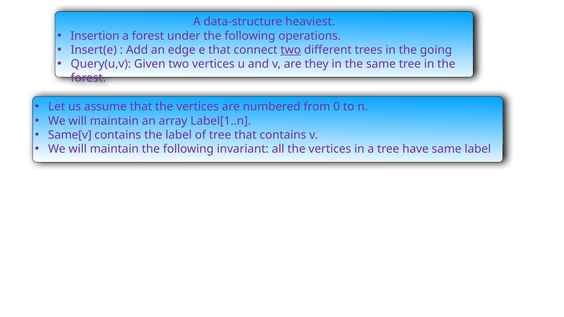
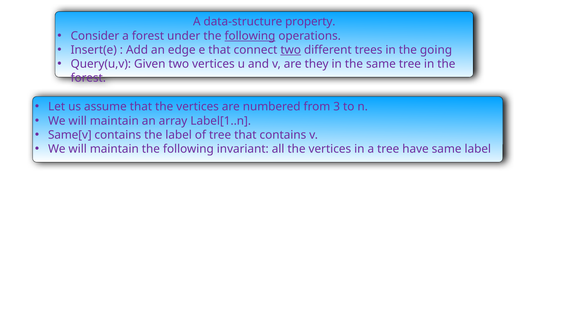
heaviest: heaviest -> property
Insertion: Insertion -> Consider
following at (250, 36) underline: none -> present
0: 0 -> 3
